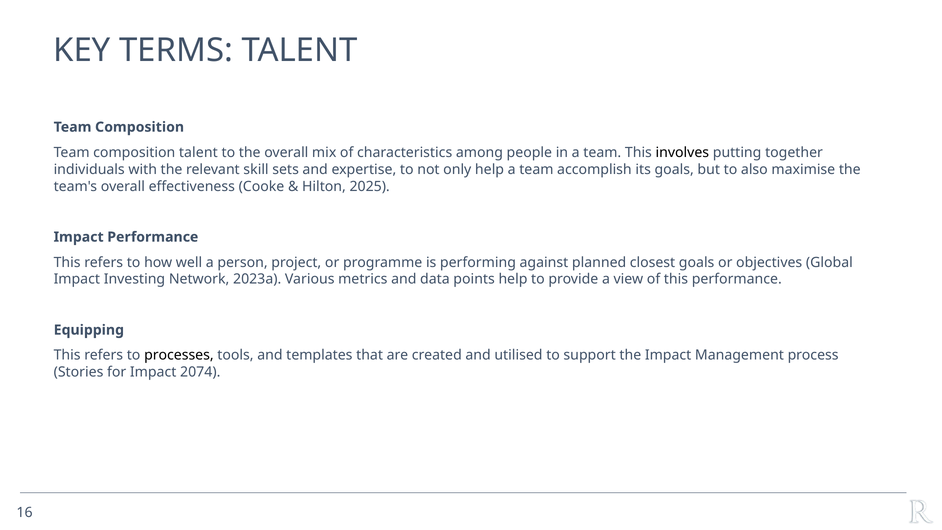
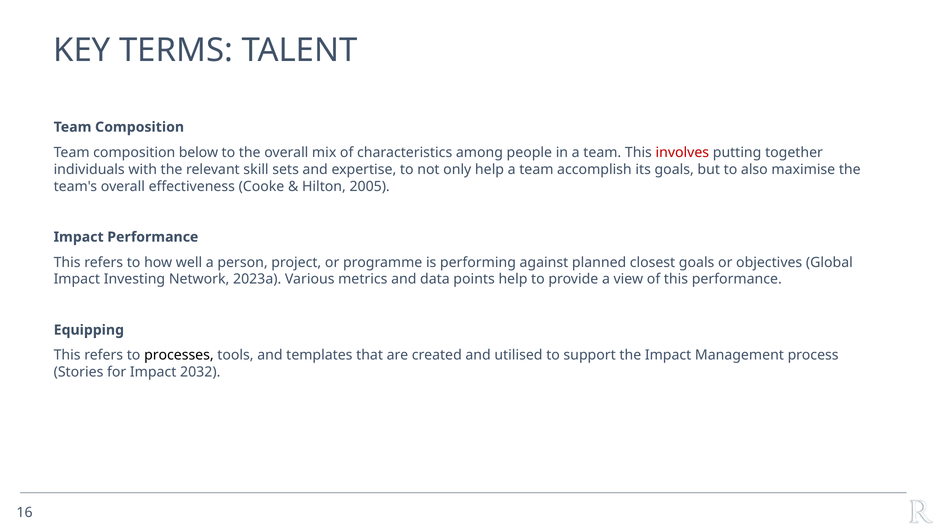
composition talent: talent -> below
involves colour: black -> red
2025: 2025 -> 2005
2074: 2074 -> 2032
